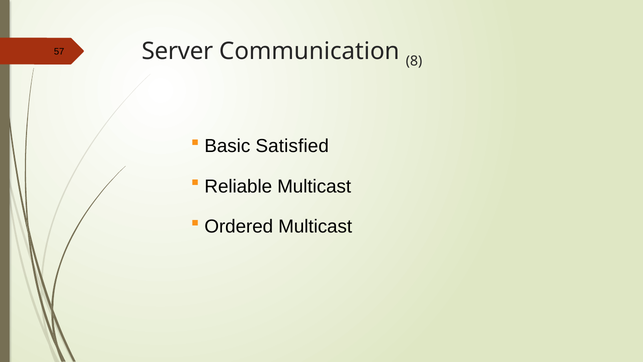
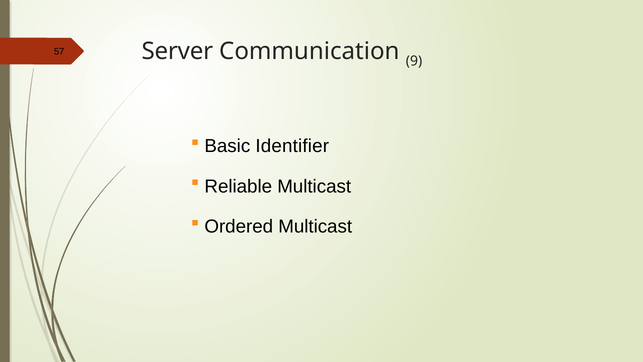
8: 8 -> 9
Satisfied: Satisfied -> Identifier
